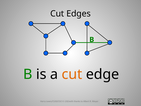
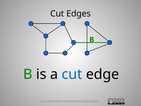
cut at (72, 74) colour: orange -> blue
